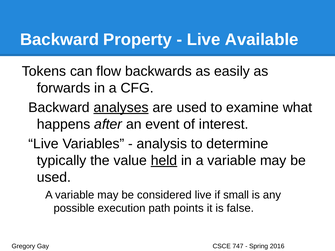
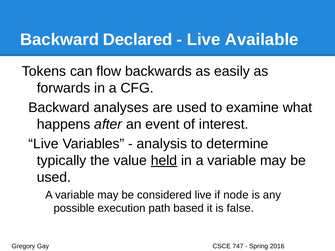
Property: Property -> Declared
analyses underline: present -> none
small: small -> node
points: points -> based
